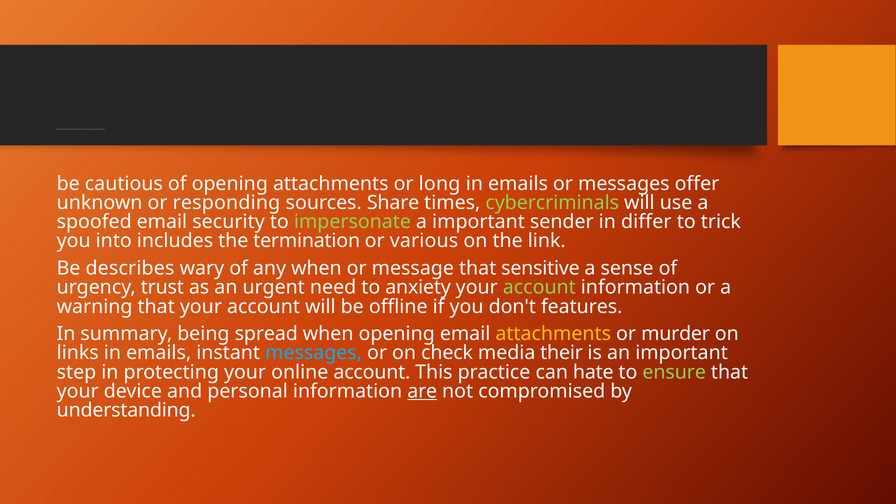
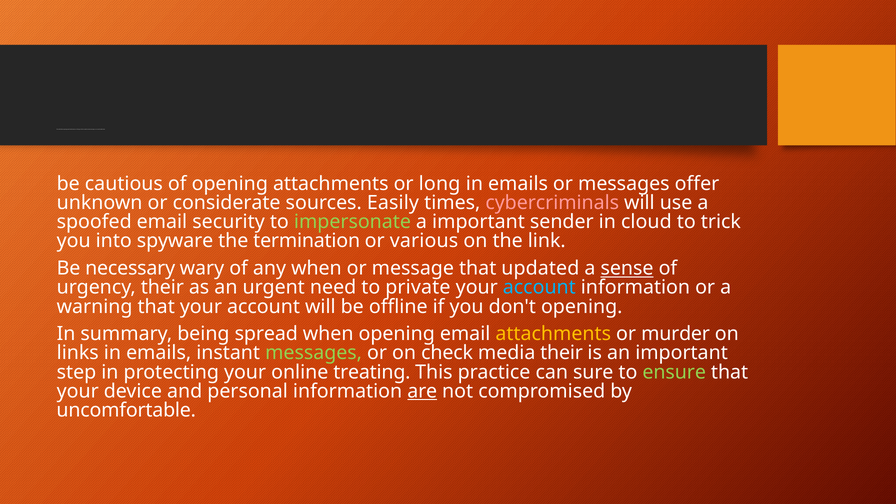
responding: responding -> considerate
Share: Share -> Easily
cybercriminals colour: light green -> pink
differ: differ -> cloud
includes: includes -> spyware
describes: describes -> necessary
sensitive: sensitive -> updated
sense underline: none -> present
urgency trust: trust -> their
anxiety: anxiety -> private
account at (539, 287) colour: light green -> light blue
don't features: features -> opening
messages at (314, 353) colour: light blue -> light green
online account: account -> treating
hate: hate -> sure
understanding: understanding -> uncomfortable
